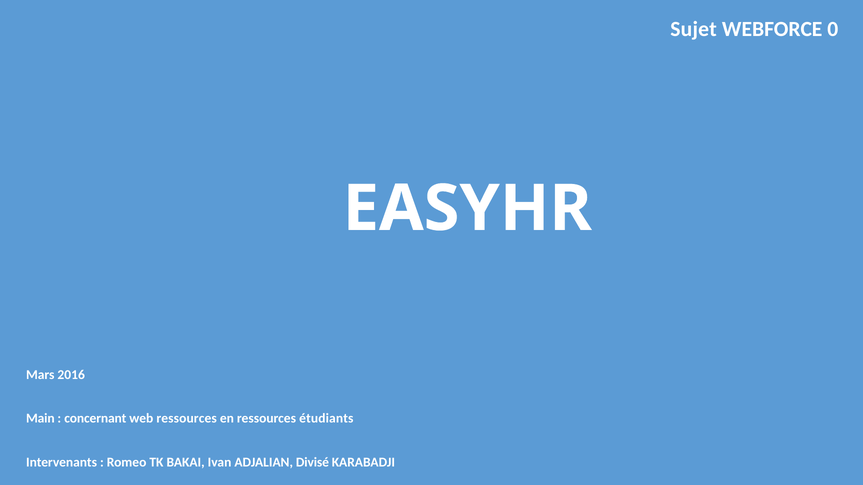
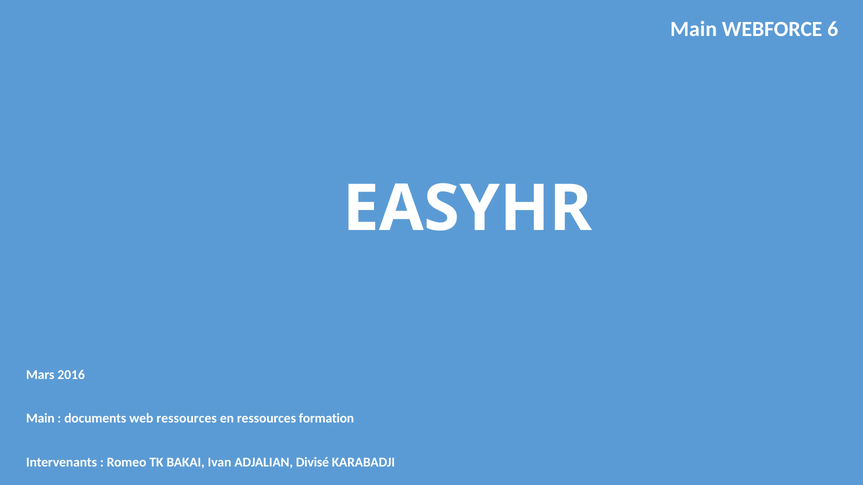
Sujet at (694, 29): Sujet -> Main
0: 0 -> 6
concernant: concernant -> documents
étudiants: étudiants -> formation
